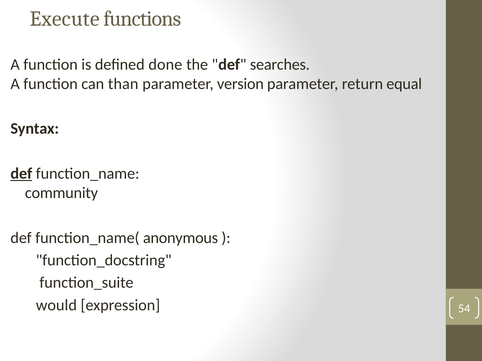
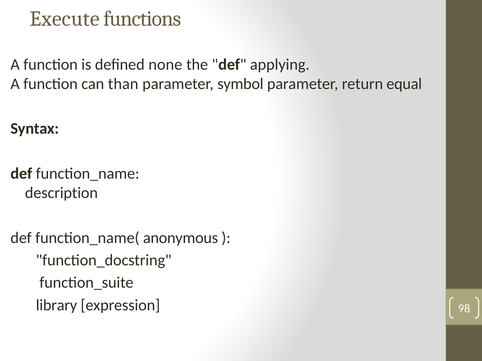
done: done -> none
searches: searches -> applying
version: version -> symbol
def at (21, 174) underline: present -> none
community: community -> description
would: would -> library
54: 54 -> 98
